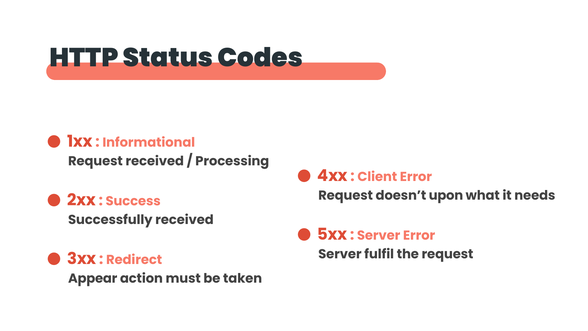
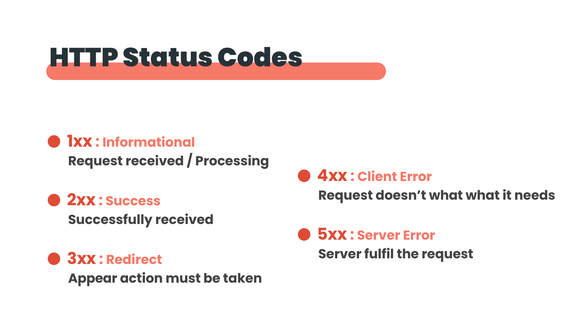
doesn’t upon: upon -> what
